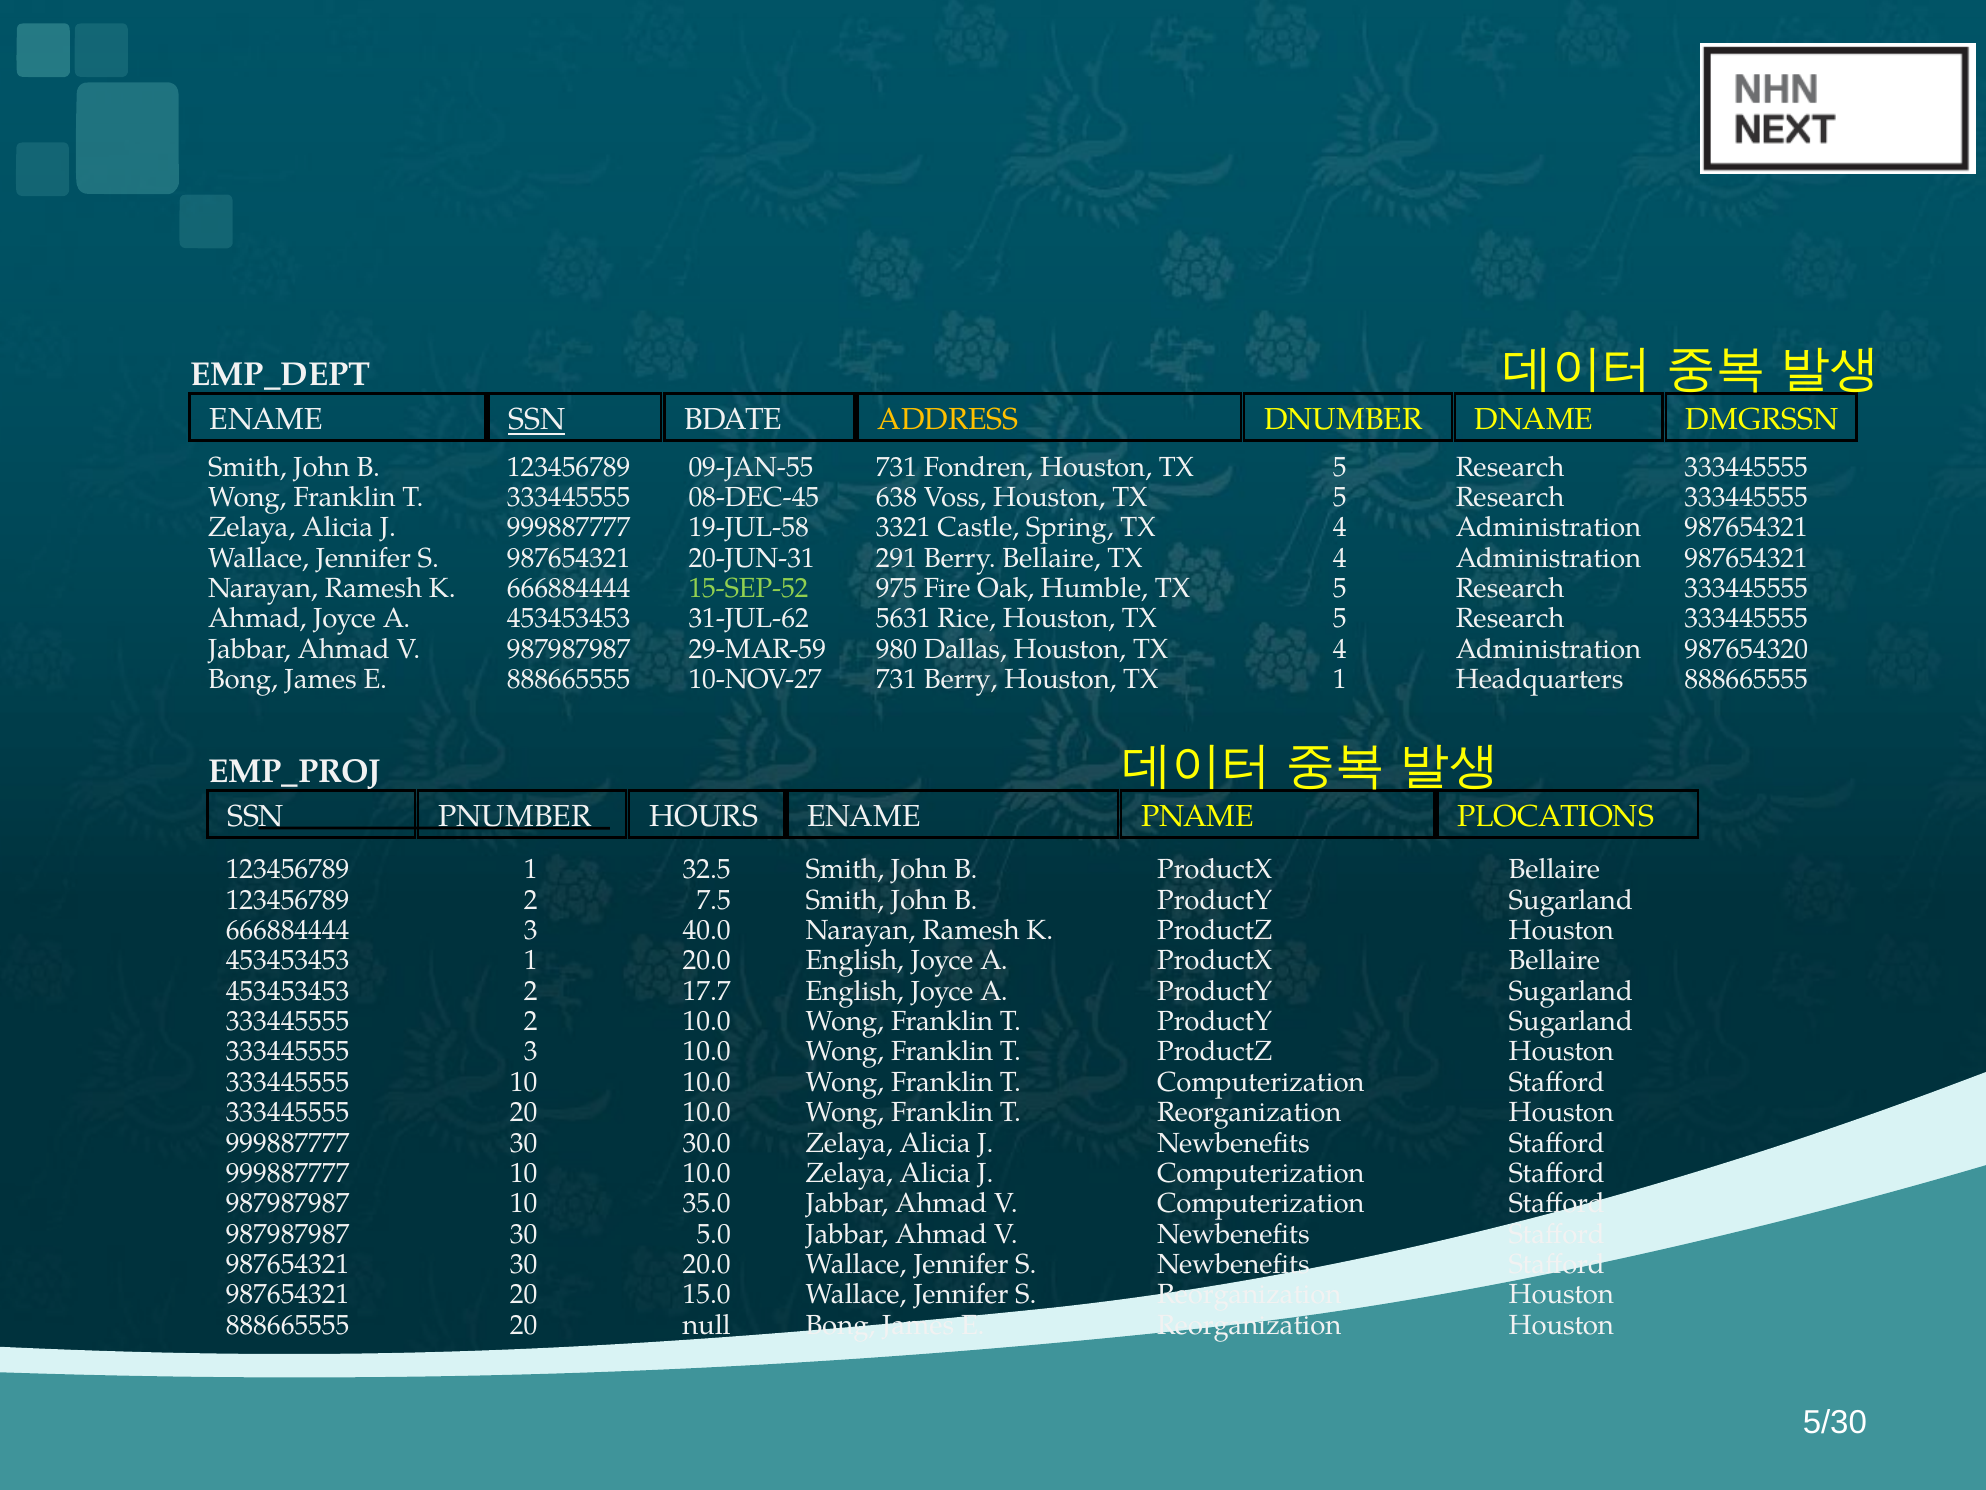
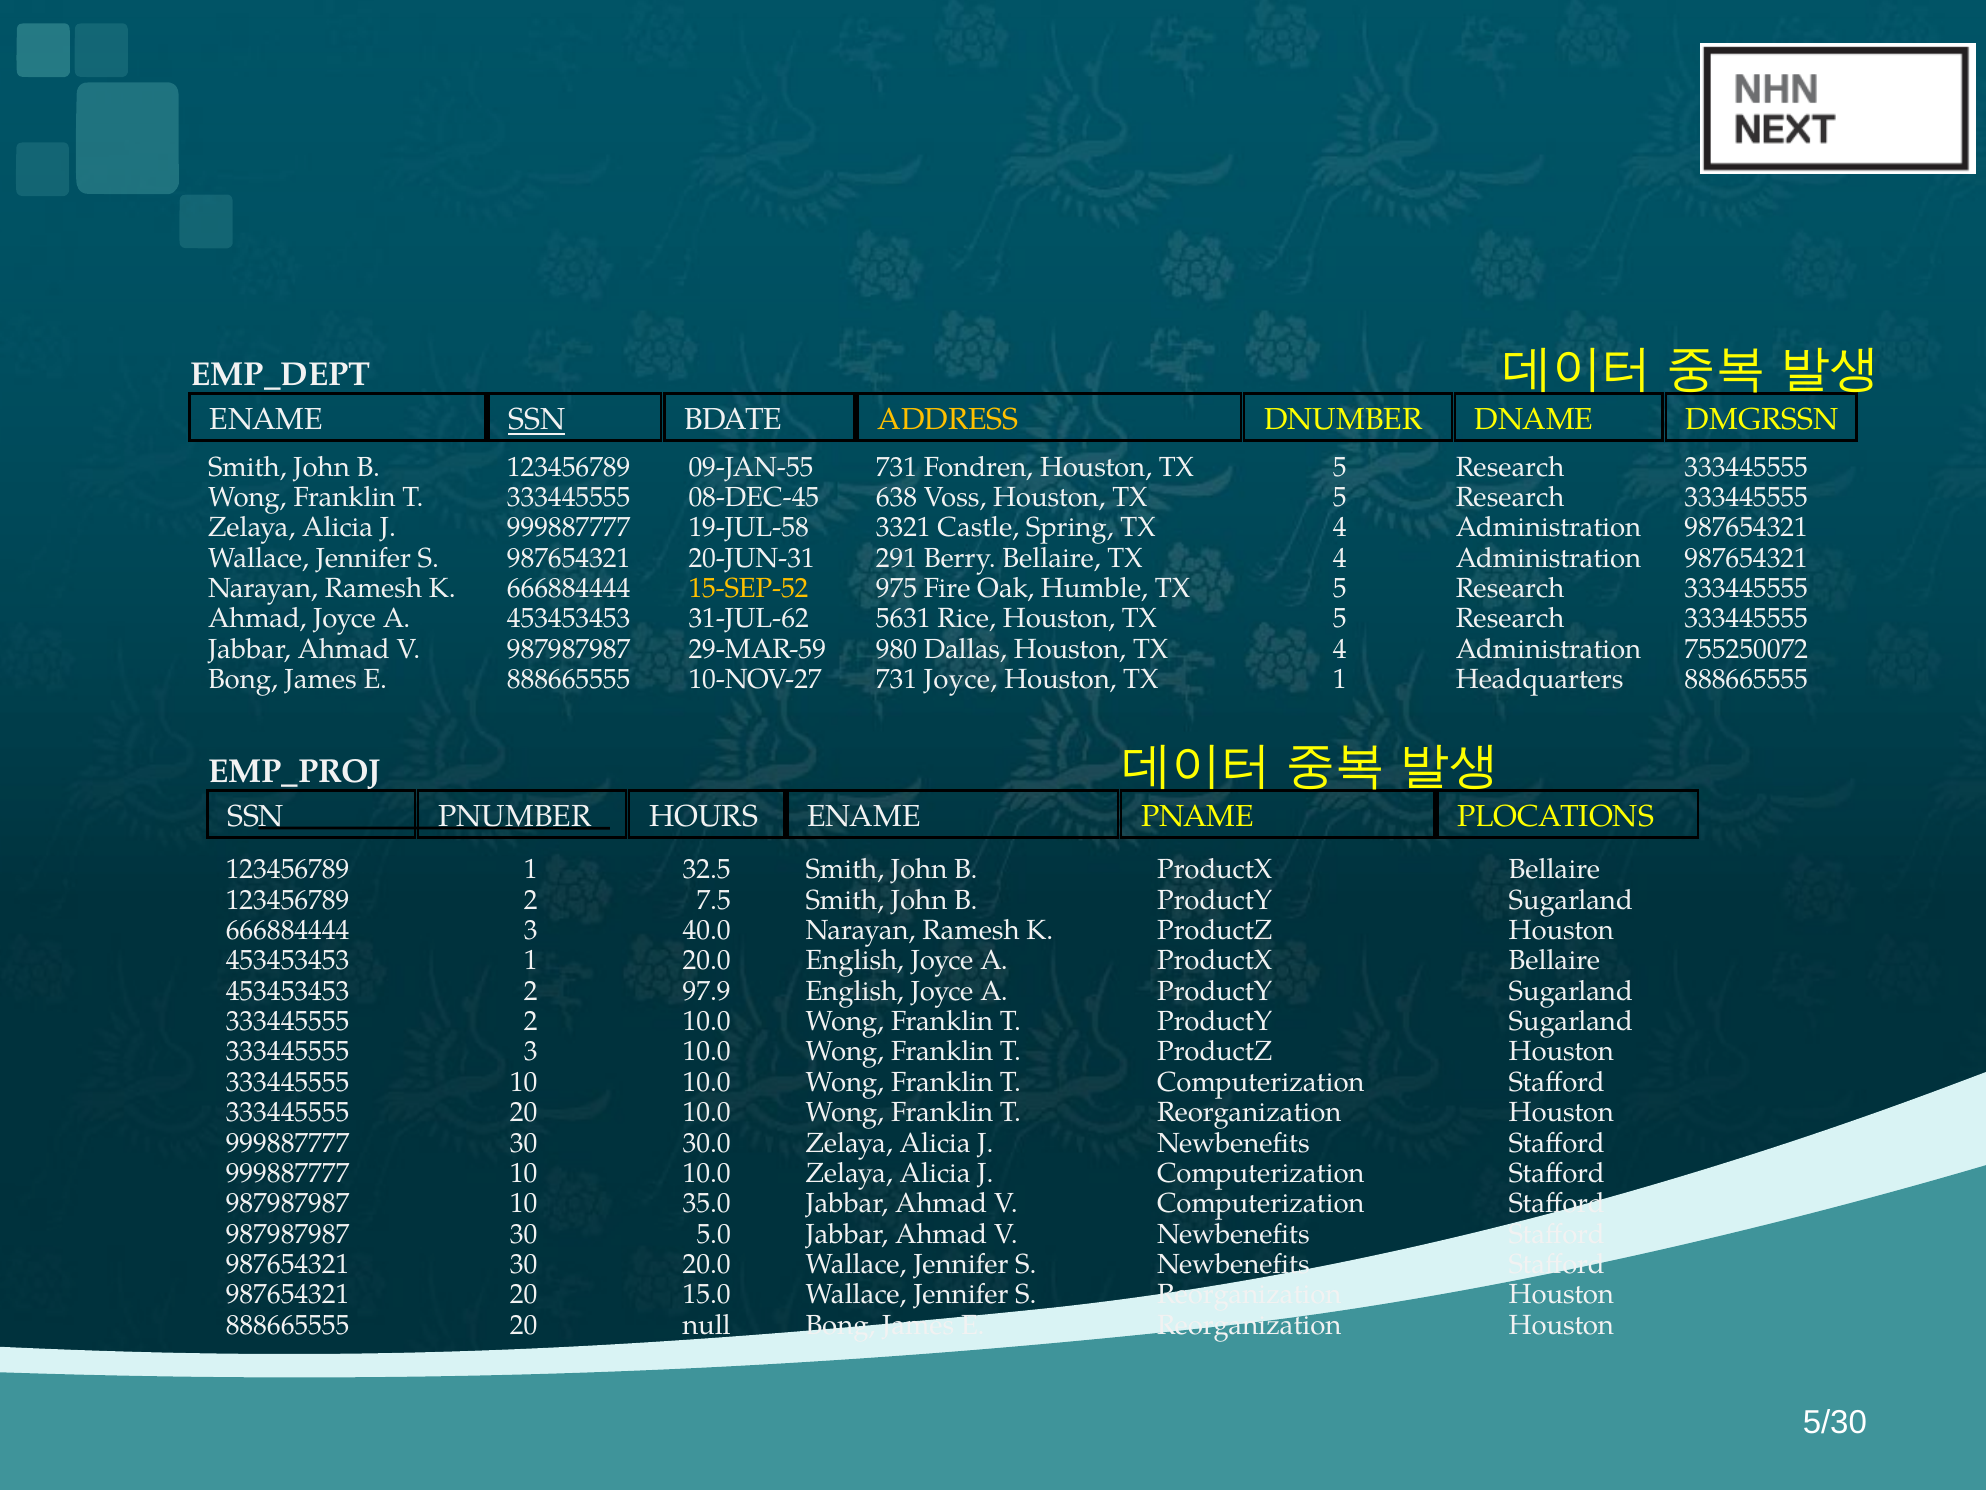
15-SEP-52 colour: light green -> yellow
987654320: 987654320 -> 755250072
731 Berry: Berry -> Joyce
17.7: 17.7 -> 97.9
